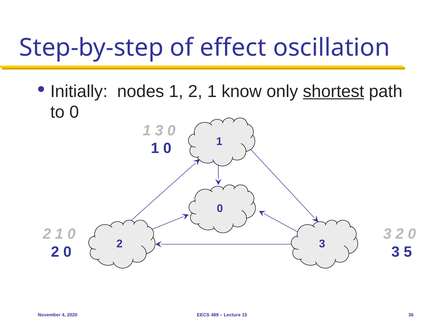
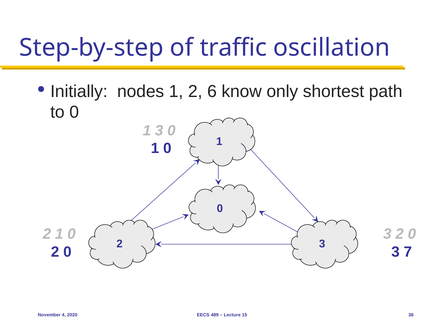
effect: effect -> traffic
1 2 1: 1 -> 6
shortest underline: present -> none
5: 5 -> 7
